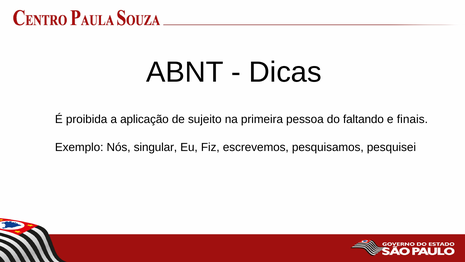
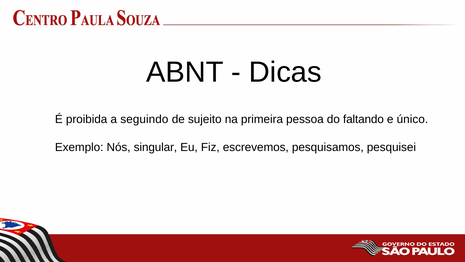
aplicação: aplicação -> seguindo
finais: finais -> único
